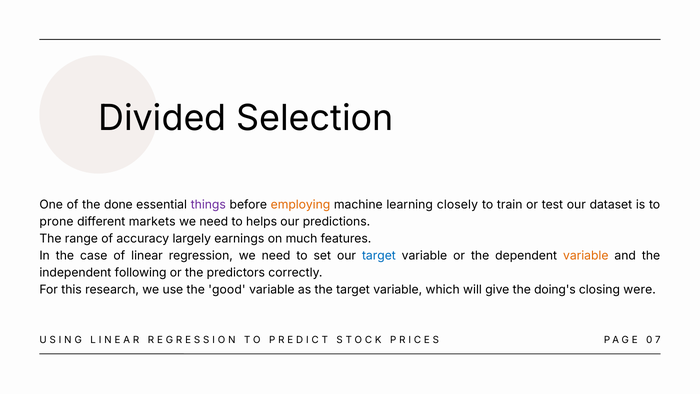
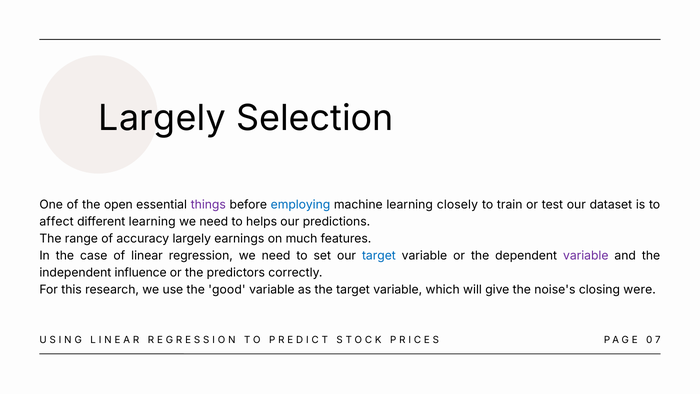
Divided at (162, 118): Divided -> Largely
done: done -> open
employing colour: orange -> blue
prone: prone -> affect
different markets: markets -> learning
variable at (586, 256) colour: orange -> purple
following: following -> influence
doing's: doing's -> noise's
